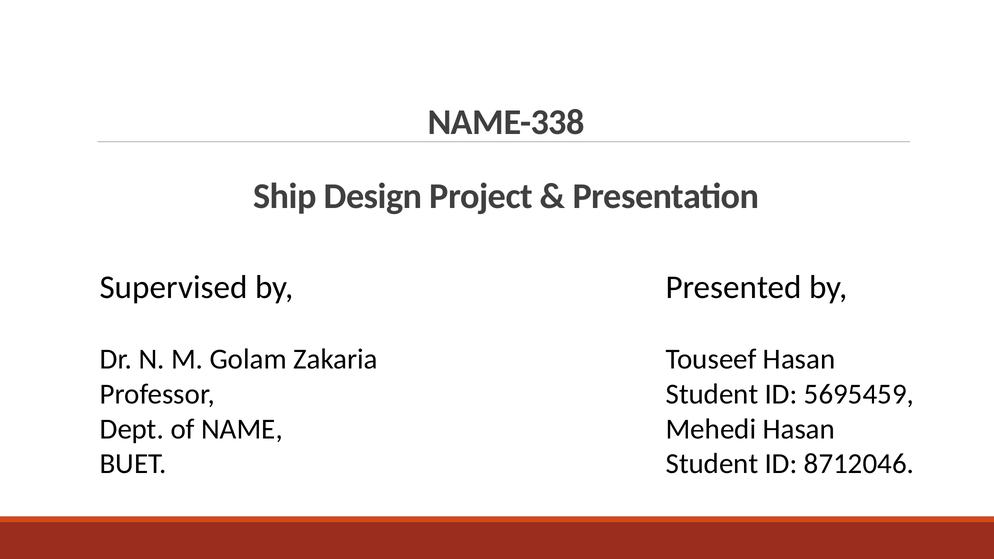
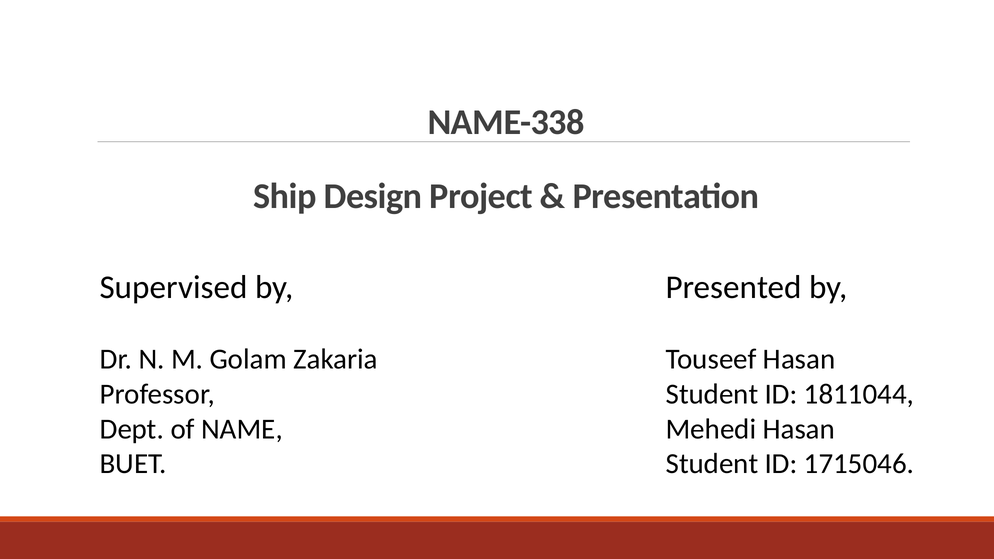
5695459: 5695459 -> 1811044
8712046: 8712046 -> 1715046
